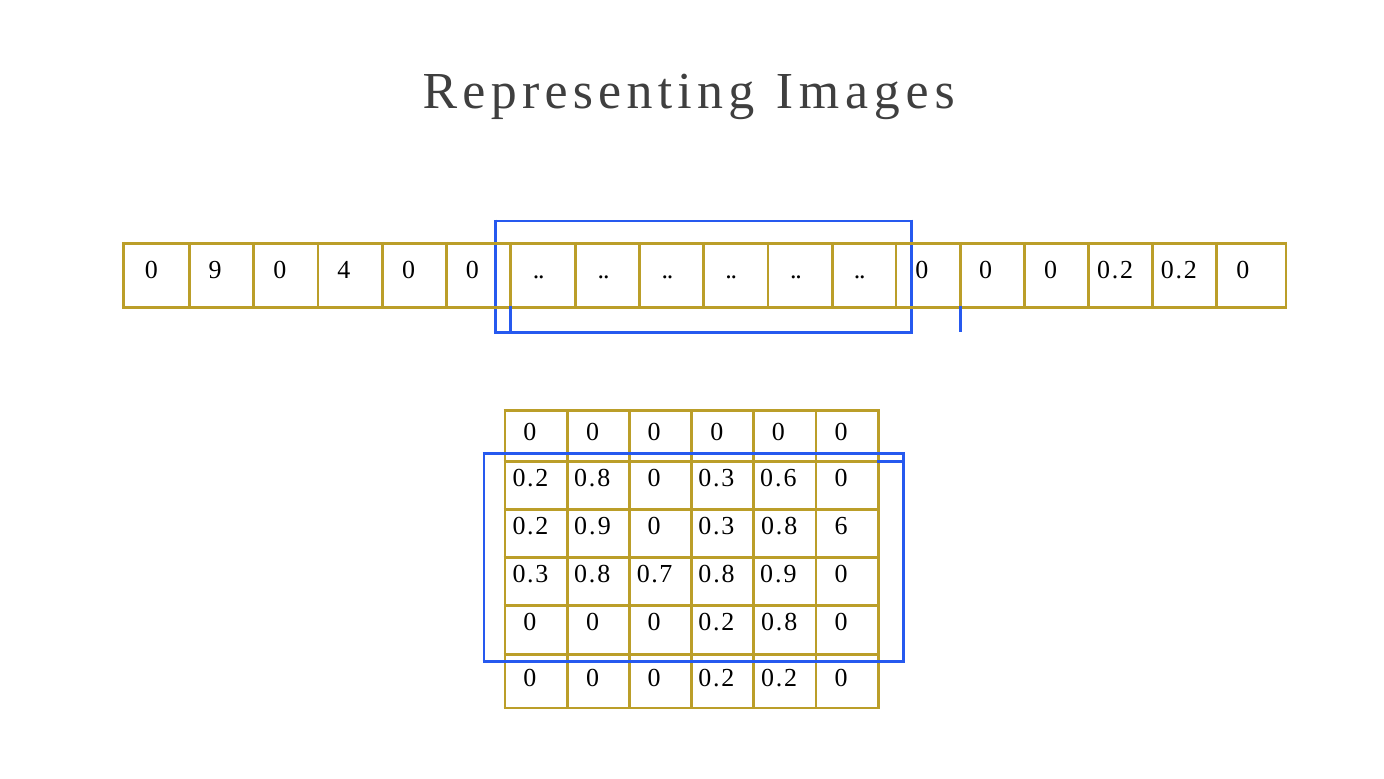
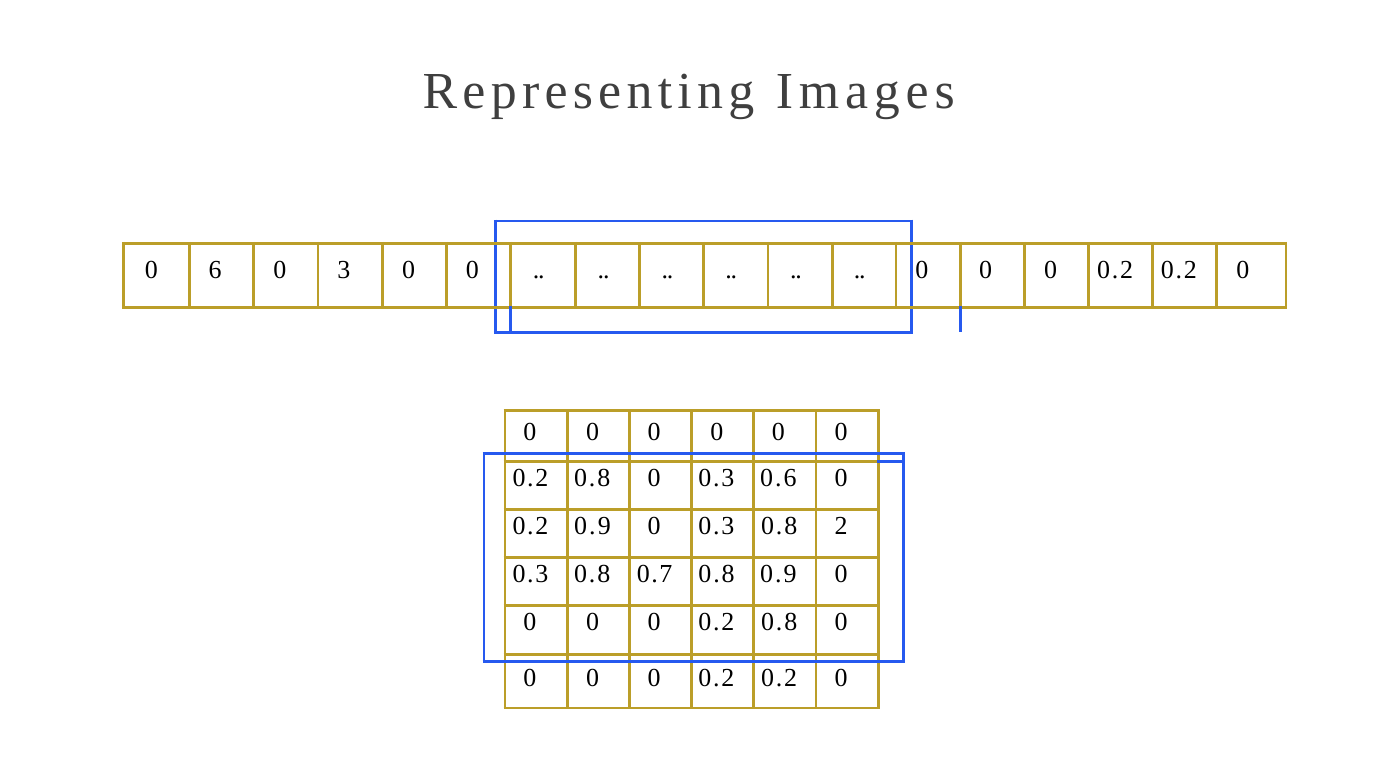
9: 9 -> 6
4: 4 -> 3
6: 6 -> 2
